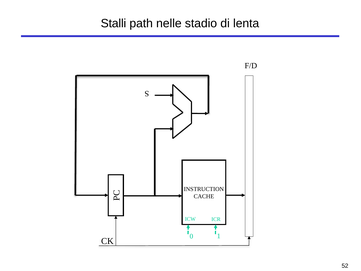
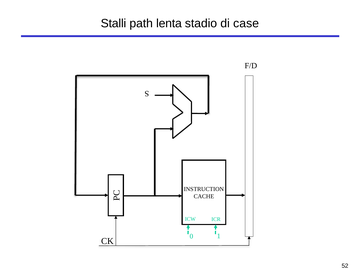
nelle: nelle -> lenta
lenta: lenta -> case
